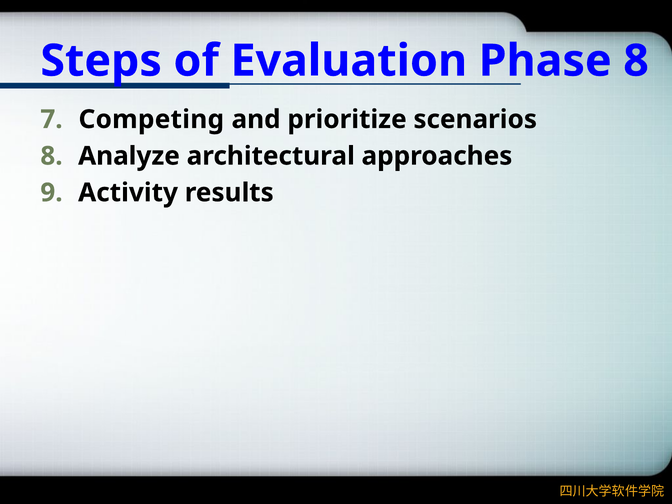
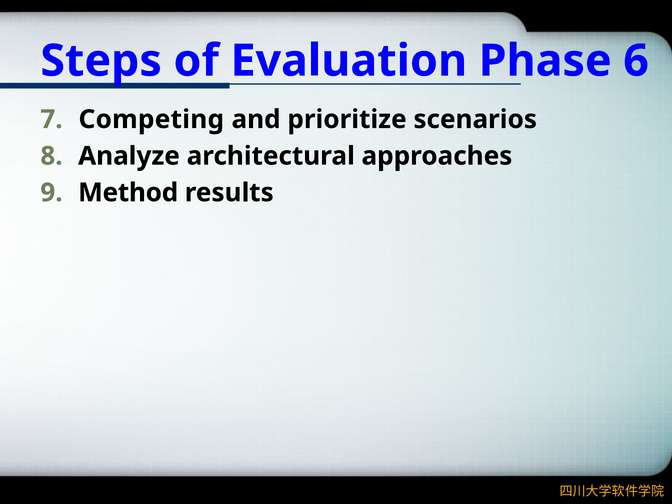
Phase 8: 8 -> 6
Activity: Activity -> Method
